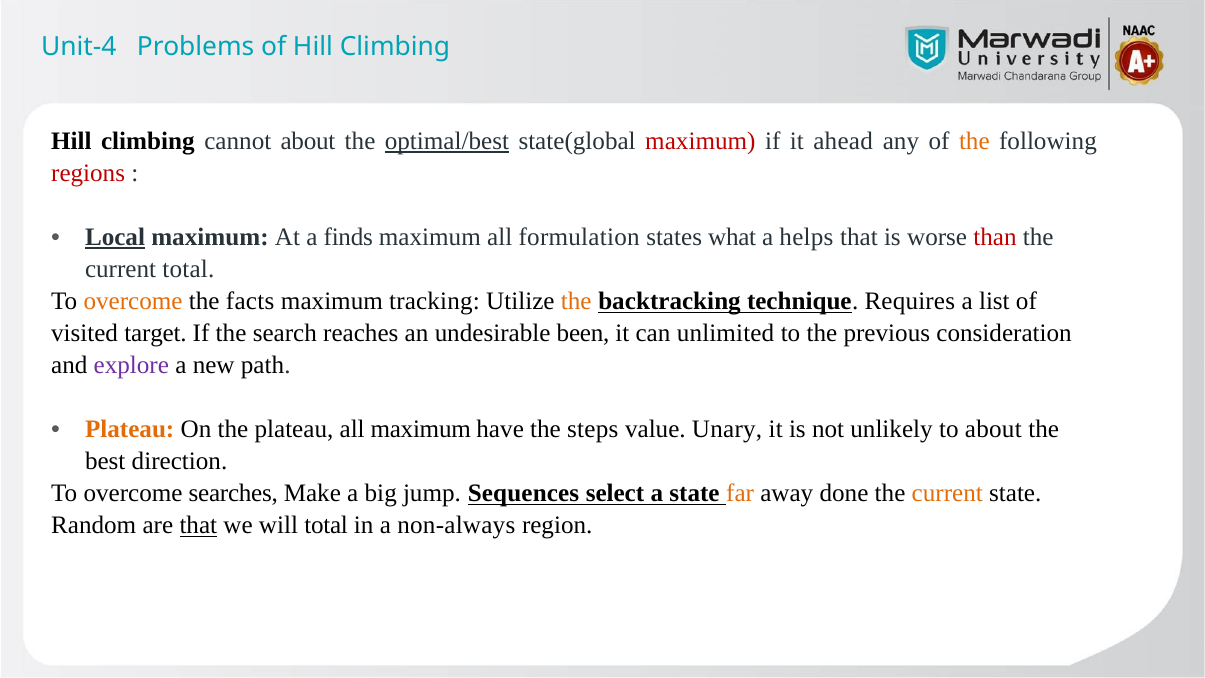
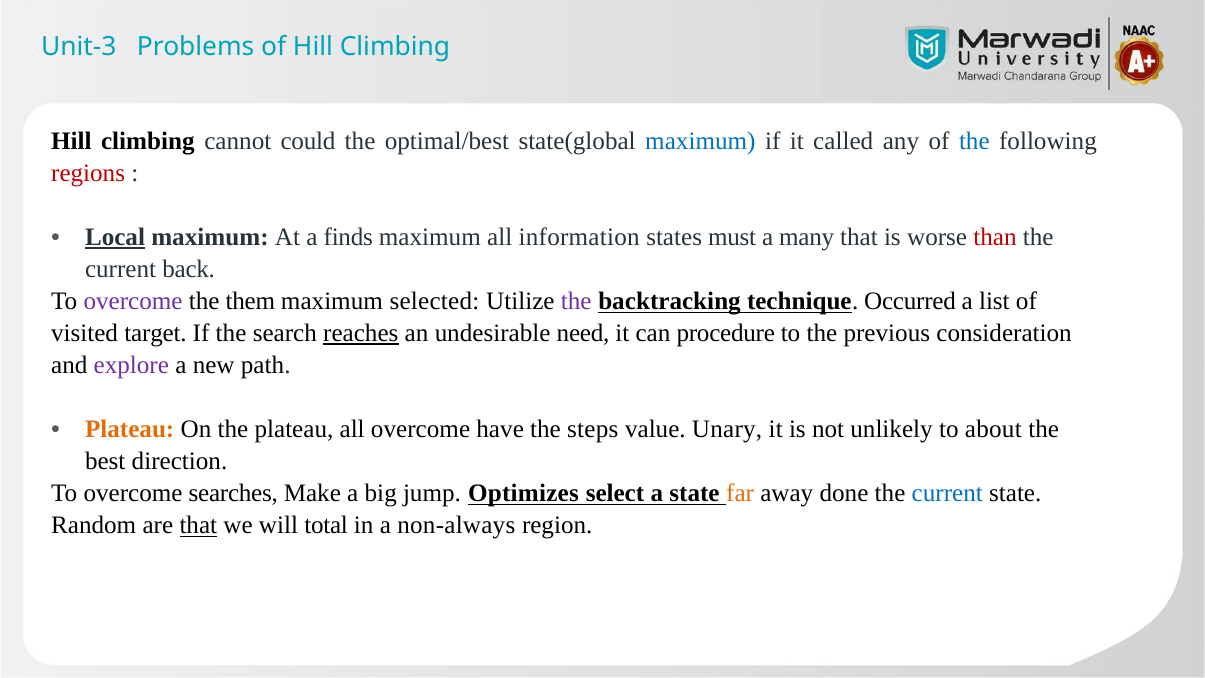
Unit-4: Unit-4 -> Unit-3
cannot about: about -> could
optimal/best underline: present -> none
maximum at (700, 141) colour: red -> blue
ahead: ahead -> called
the at (974, 141) colour: orange -> blue
formulation: formulation -> information
what: what -> must
helps: helps -> many
current total: total -> back
overcome at (133, 301) colour: orange -> purple
facts: facts -> them
tracking: tracking -> selected
the at (576, 301) colour: orange -> purple
Requires: Requires -> Occurred
reaches underline: none -> present
been: been -> need
unlimited: unlimited -> procedure
all maximum: maximum -> overcome
Sequences: Sequences -> Optimizes
current at (947, 493) colour: orange -> blue
